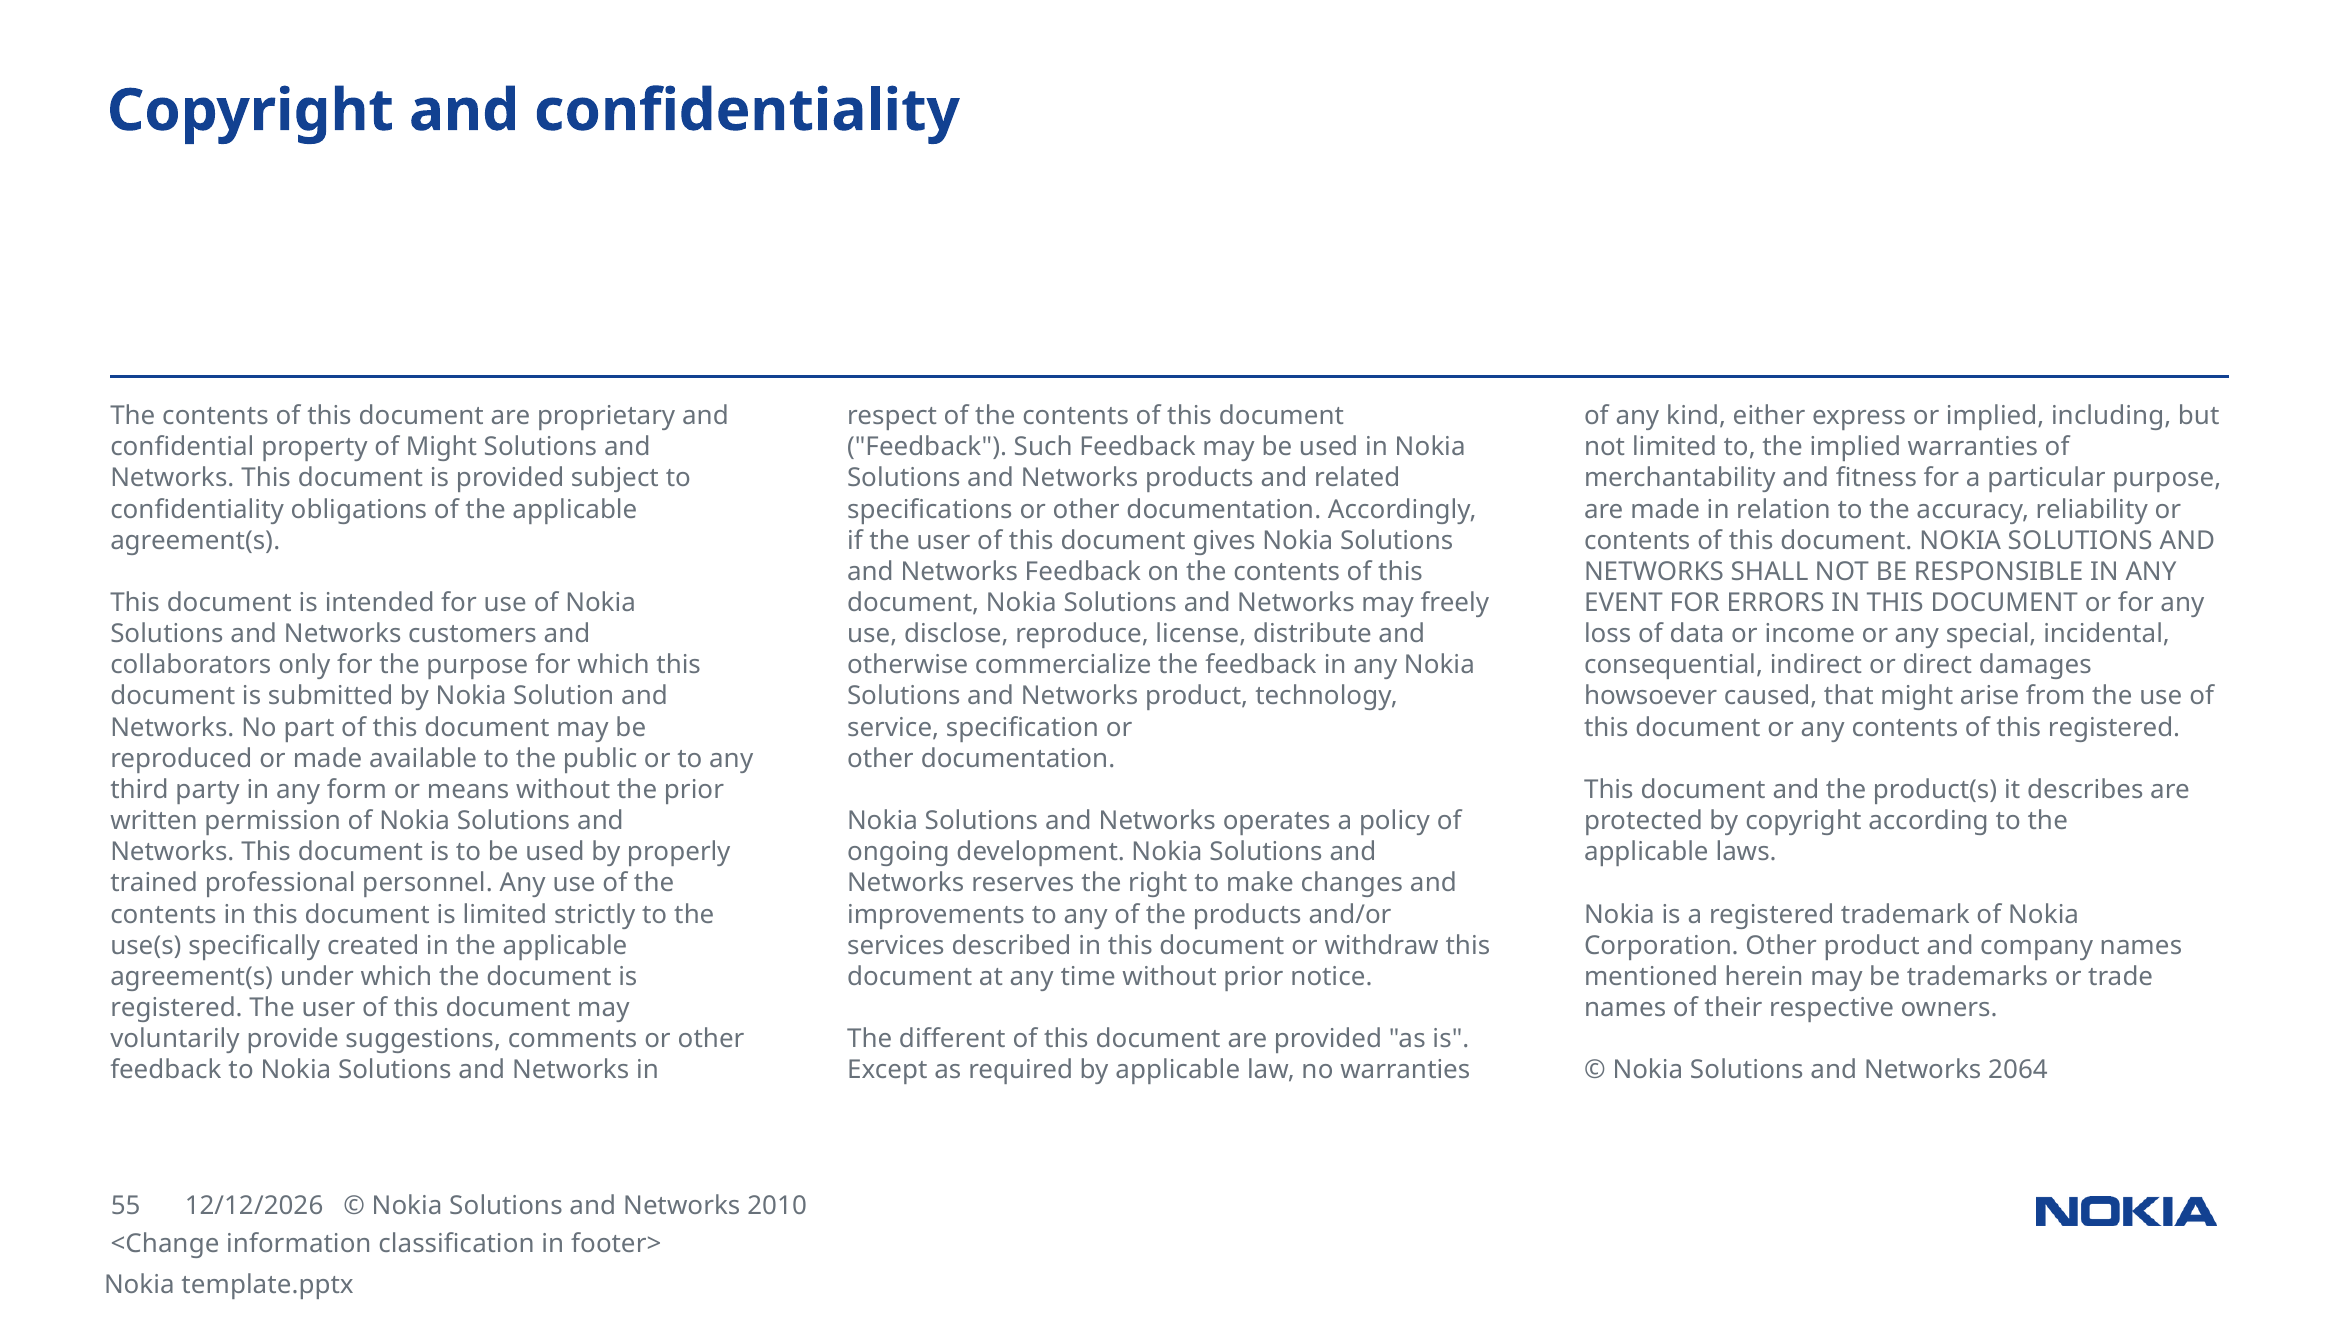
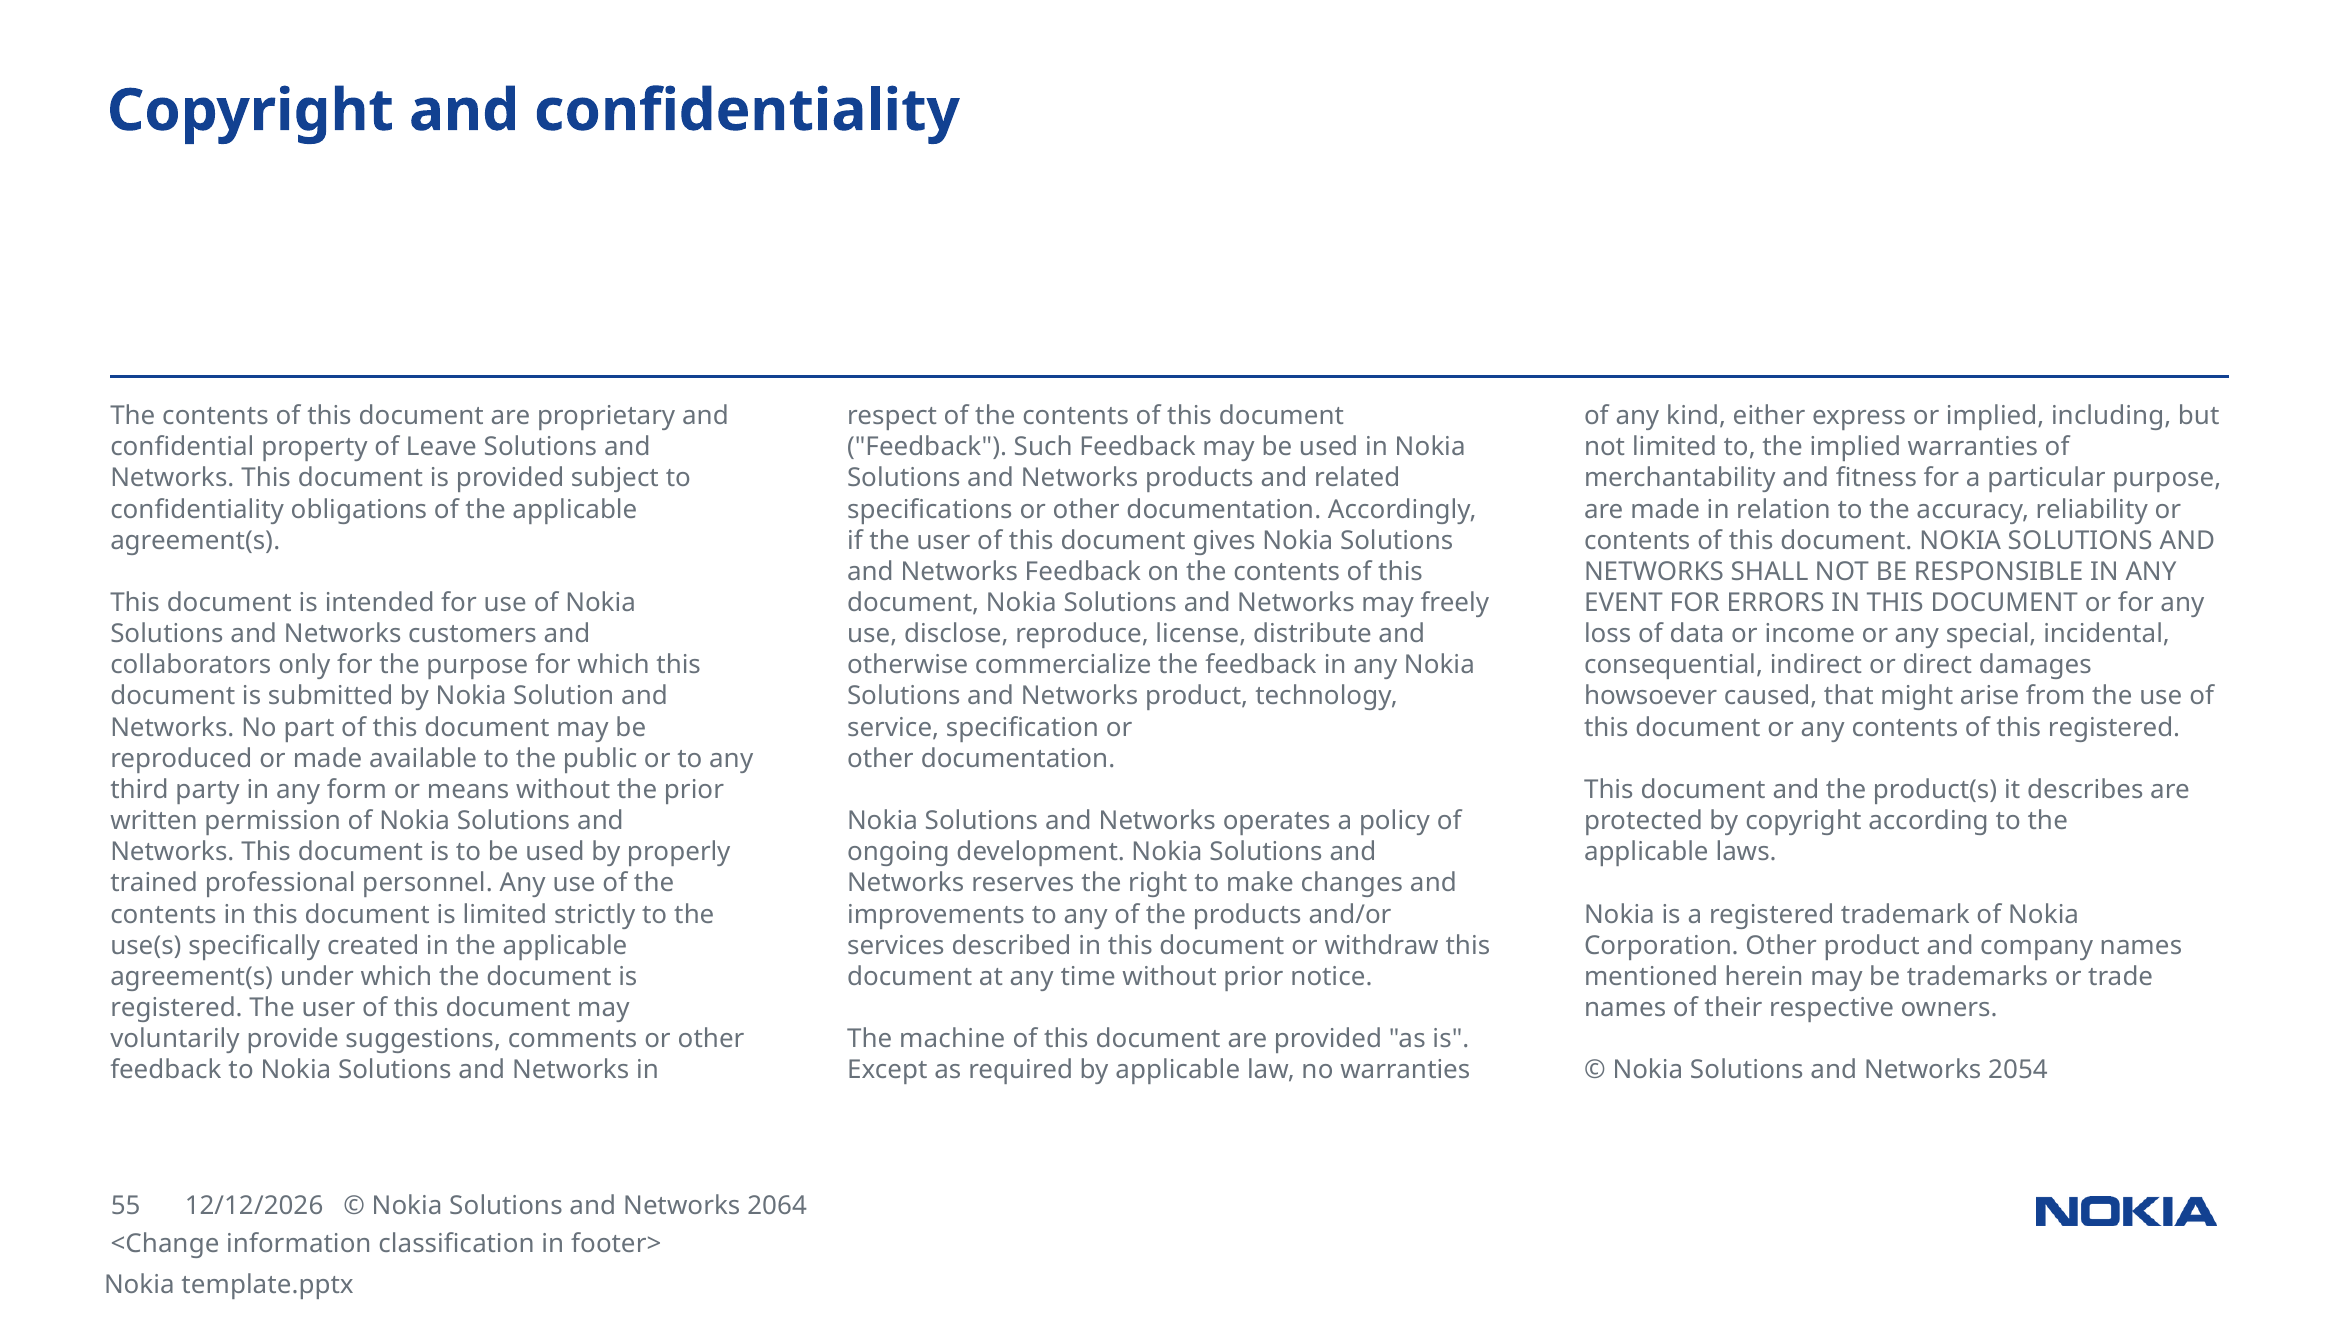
of Might: Might -> Leave
different: different -> machine
2064: 2064 -> 2054
2010: 2010 -> 2064
